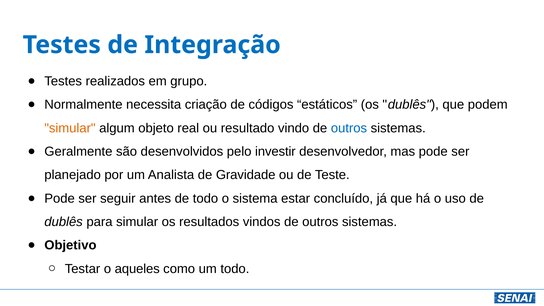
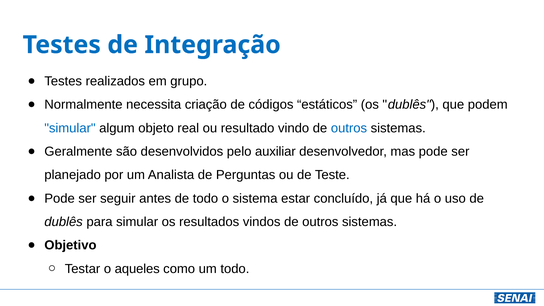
simular at (70, 128) colour: orange -> blue
investir: investir -> auxiliar
Gravidade: Gravidade -> Perguntas
